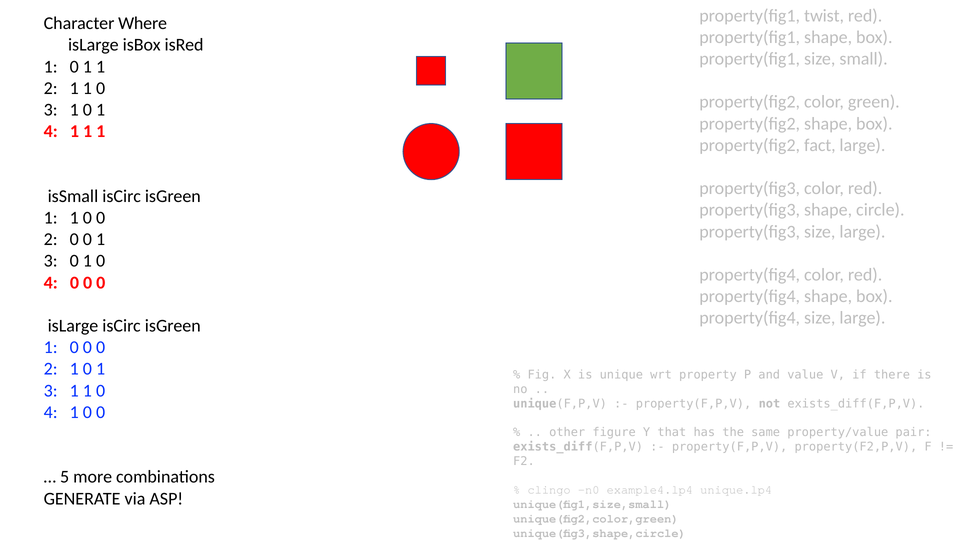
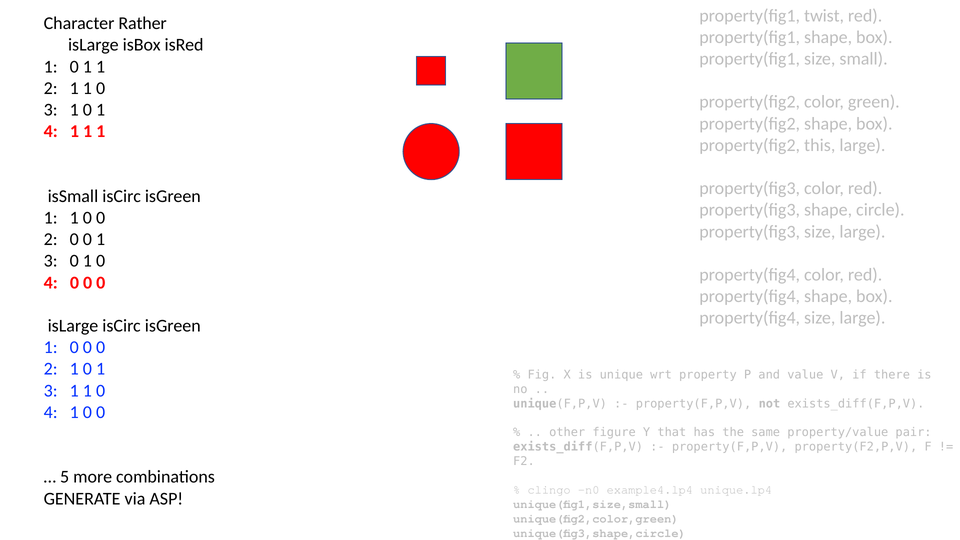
Where: Where -> Rather
fact: fact -> this
